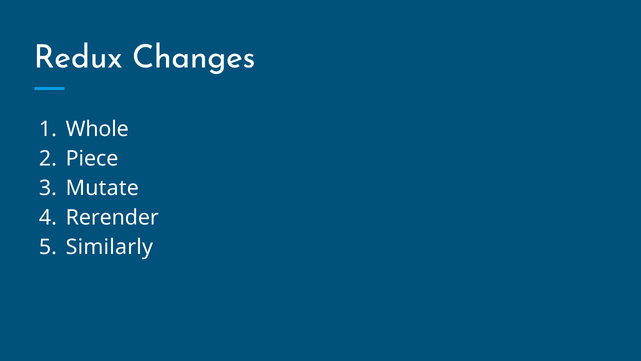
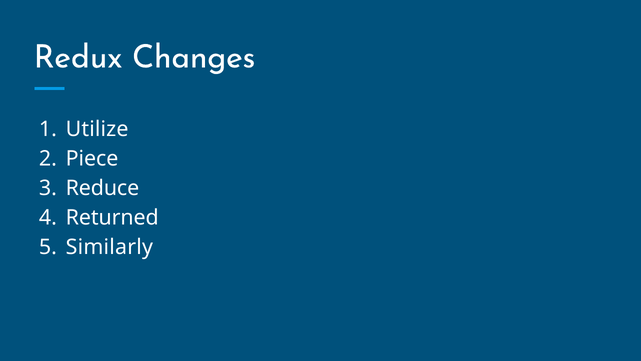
Whole: Whole -> Utilize
Mutate: Mutate -> Reduce
Rerender: Rerender -> Returned
